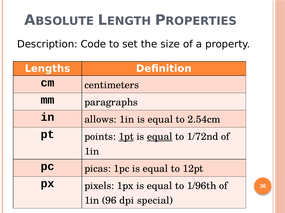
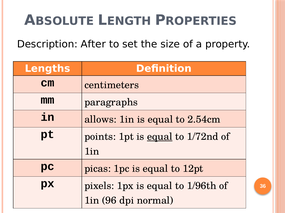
Code: Code -> After
1pt underline: present -> none
special: special -> normal
